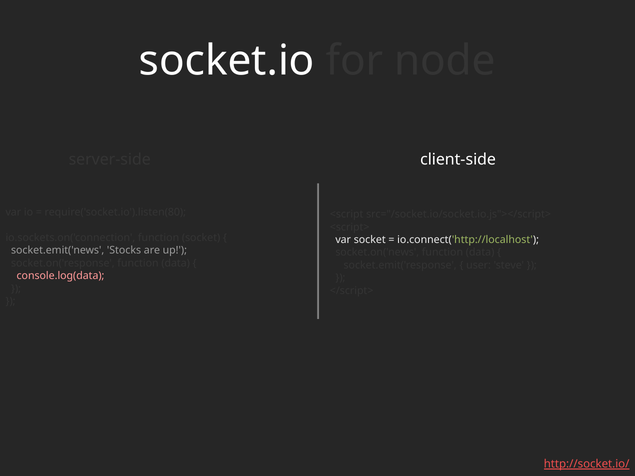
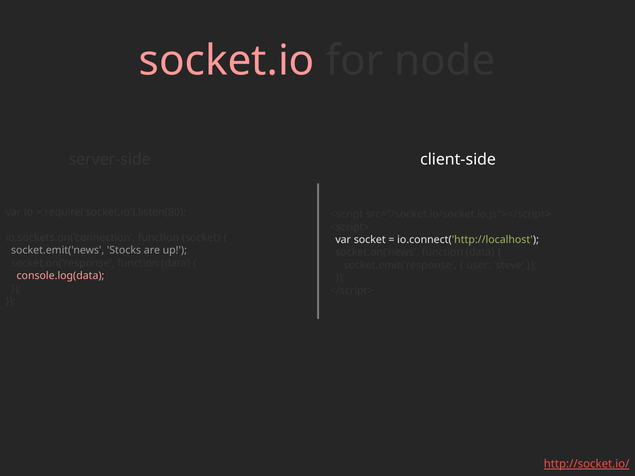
socket.io colour: white -> pink
